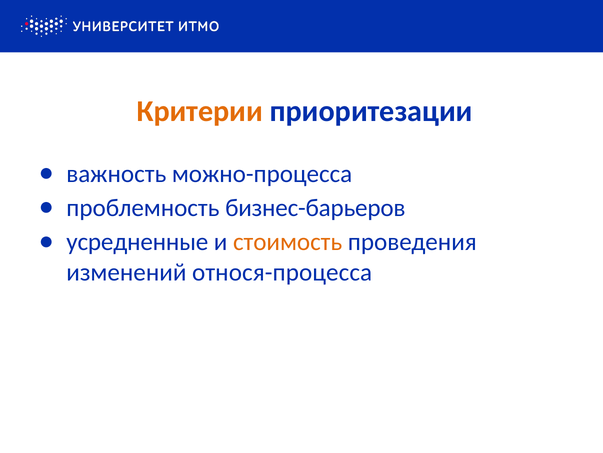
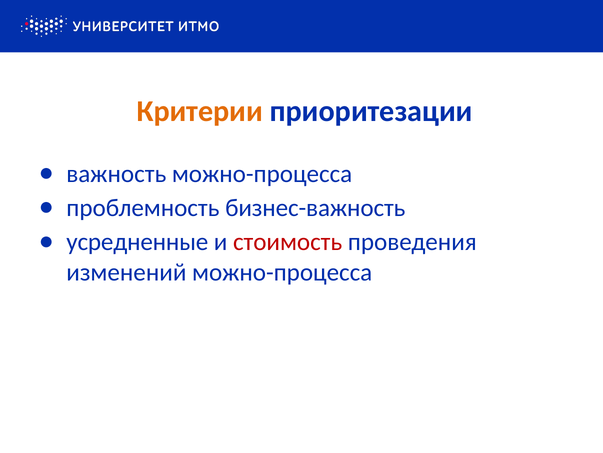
бизнес-барьеров: бизнес-барьеров -> бизнес-важность
стоимость colour: orange -> red
изменений относя-процесса: относя-процесса -> можно-процесса
